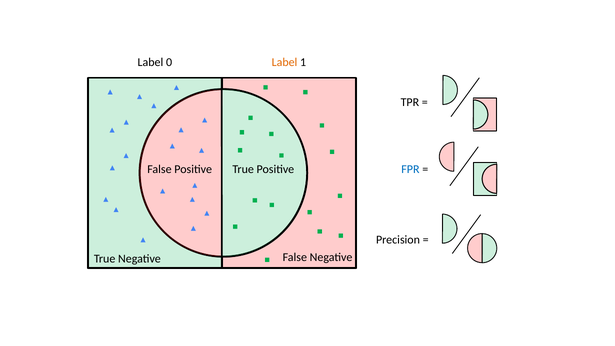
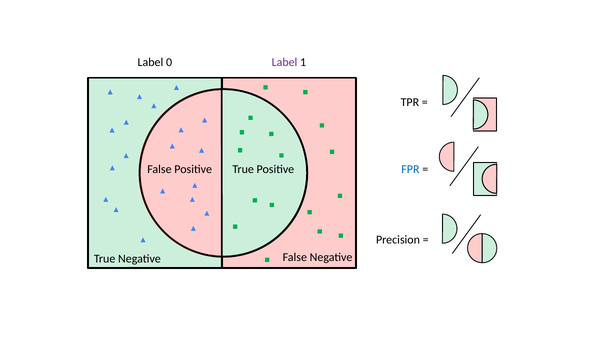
Label at (284, 63) colour: orange -> purple
